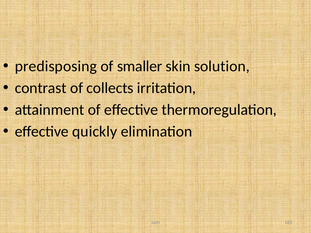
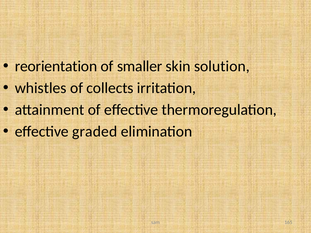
predisposing: predisposing -> reorientation
contrast: contrast -> whistles
quickly: quickly -> graded
